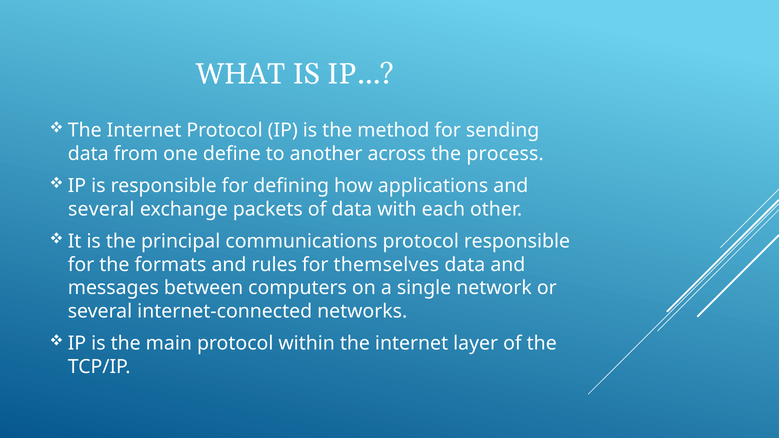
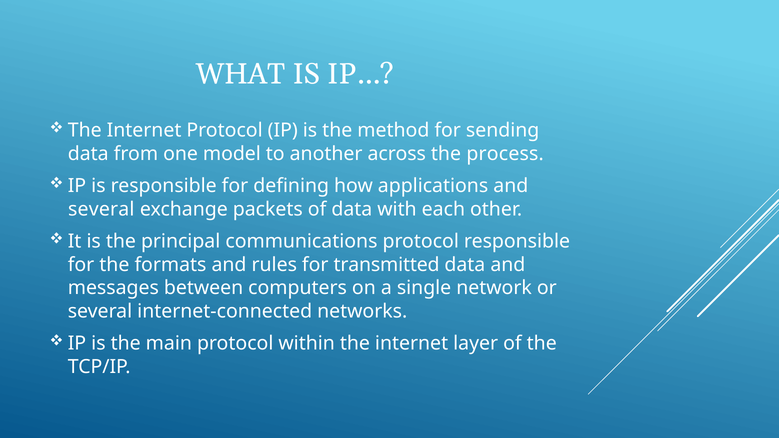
define: define -> model
themselves: themselves -> transmitted
